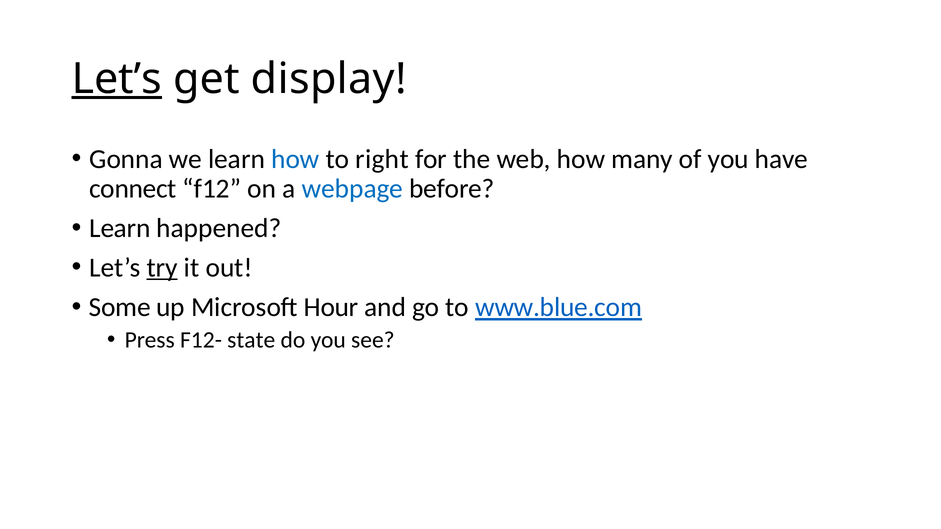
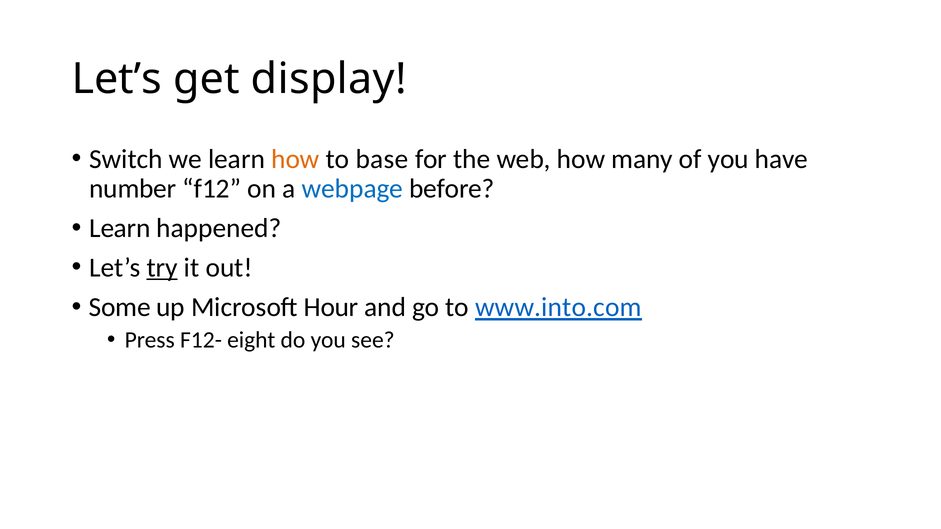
Let’s at (117, 79) underline: present -> none
Gonna: Gonna -> Switch
how at (295, 159) colour: blue -> orange
right: right -> base
connect: connect -> number
www.blue.com: www.blue.com -> www.into.com
state: state -> eight
